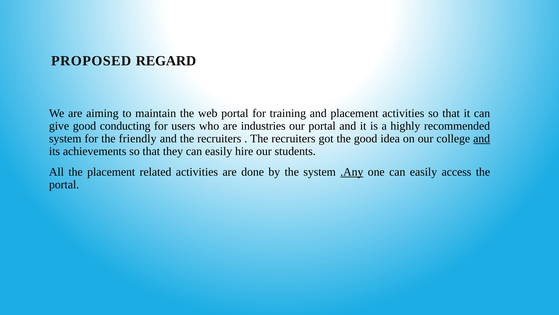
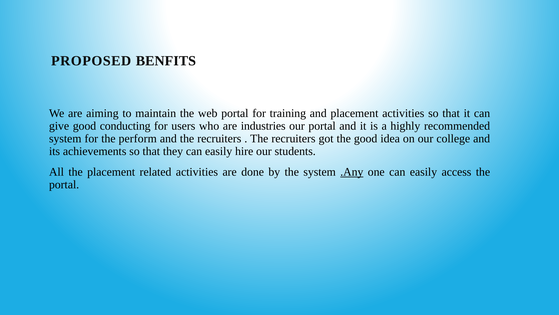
REGARD: REGARD -> BENFITS
friendly: friendly -> perform
and at (482, 138) underline: present -> none
